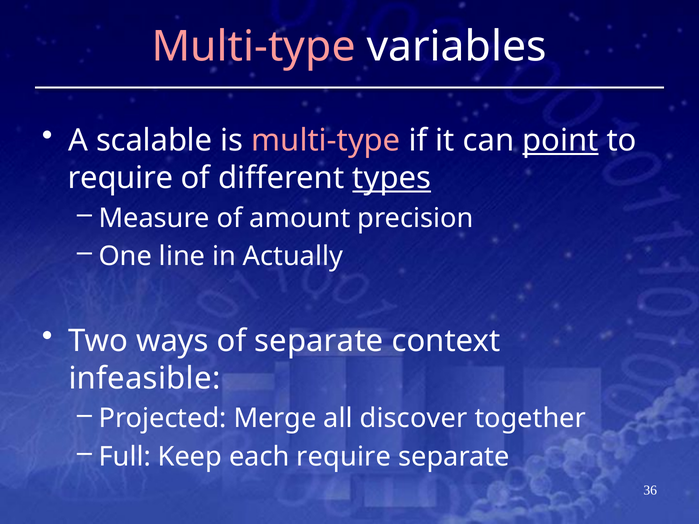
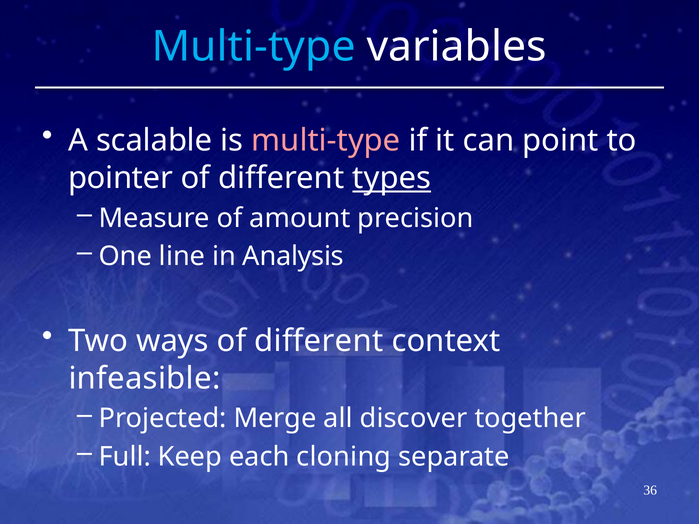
Multi-type at (254, 47) colour: pink -> light blue
point underline: present -> none
require at (121, 178): require -> pointer
Actually: Actually -> Analysis
ways of separate: separate -> different
each require: require -> cloning
